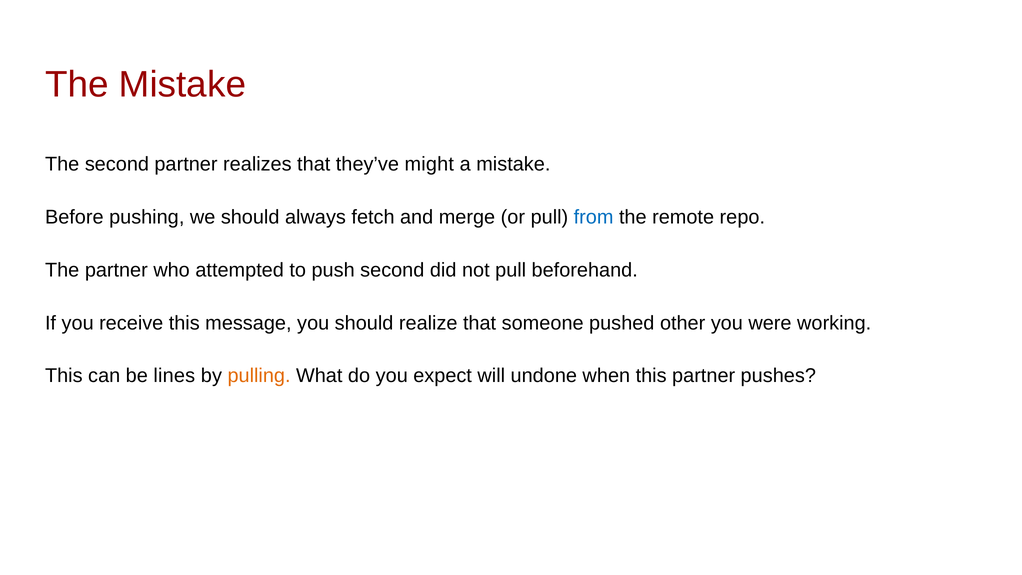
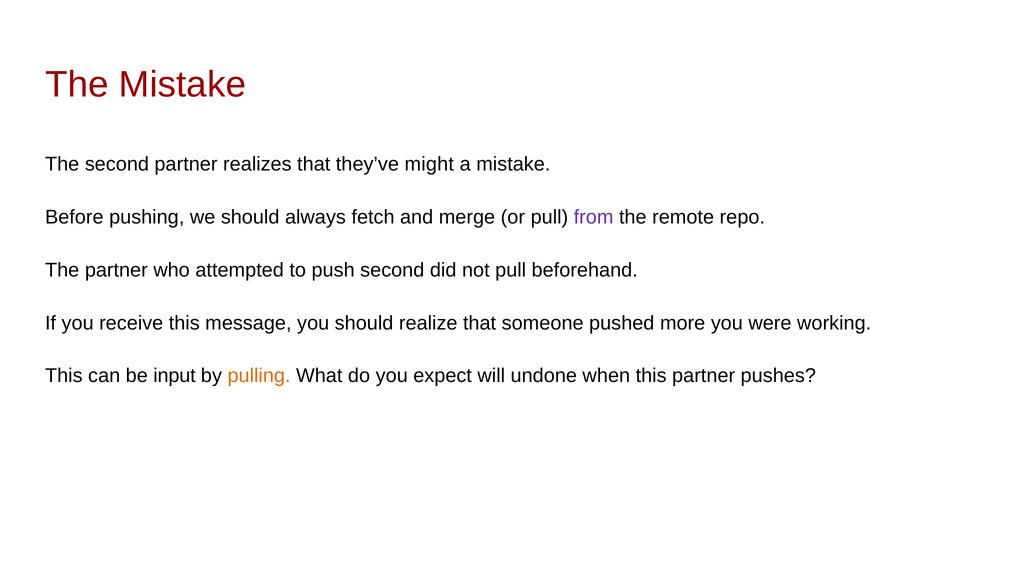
from colour: blue -> purple
other: other -> more
lines: lines -> input
